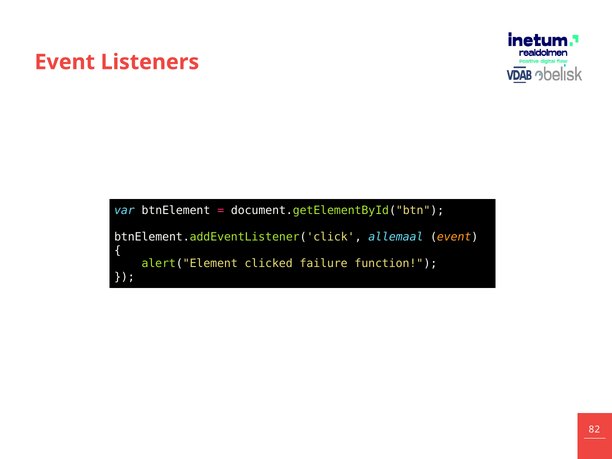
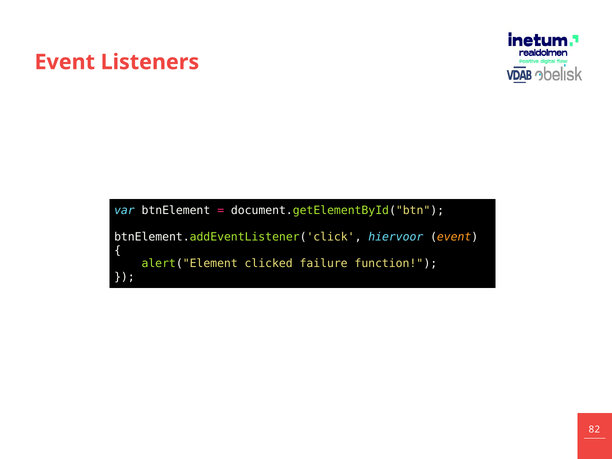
allemaal: allemaal -> hiervoor
